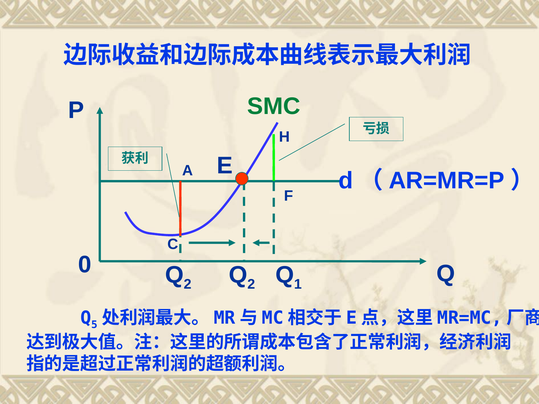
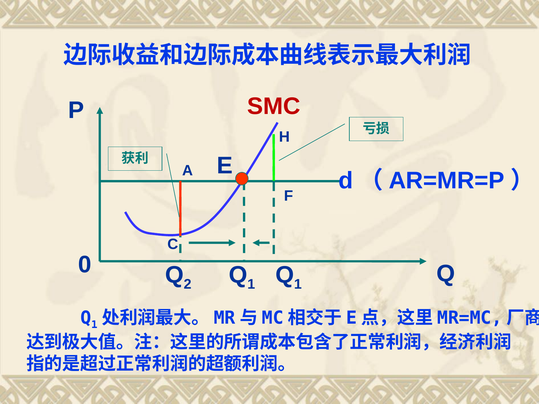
SMC colour: green -> red
2 at (251, 284): 2 -> 1
5 at (94, 325): 5 -> 1
